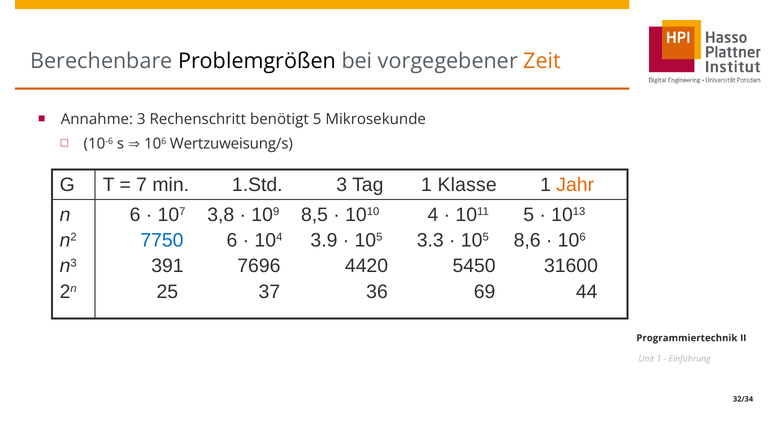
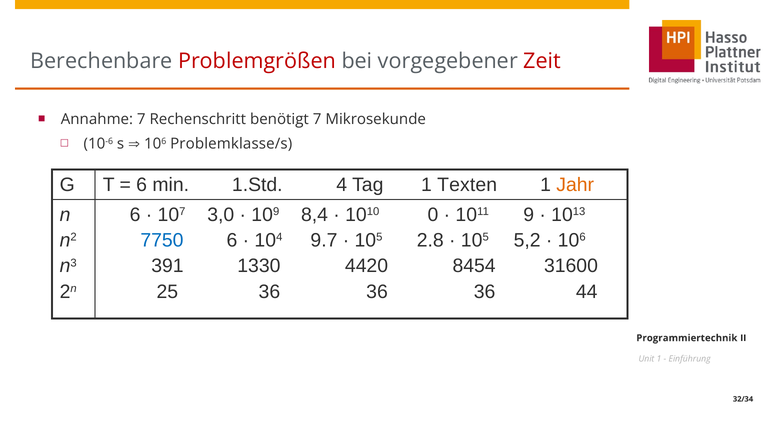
Problemgrößen colour: black -> red
Zeit colour: orange -> red
Annahme 3: 3 -> 7
benötigt 5: 5 -> 7
Wertzuweisung/s: Wertzuweisung/s -> Problemklasse/s
7 at (142, 184): 7 -> 6
1.Std 3: 3 -> 4
Klasse: Klasse -> Texten
3,8: 3,8 -> 3,0
8,5: 8,5 -> 8,4
4: 4 -> 0
1011 5: 5 -> 9
3.9: 3.9 -> 9.7
3.3: 3.3 -> 2.8
8,6: 8,6 -> 5,2
7696: 7696 -> 1330
5450: 5450 -> 8454
25 37: 37 -> 36
69 at (485, 291): 69 -> 36
